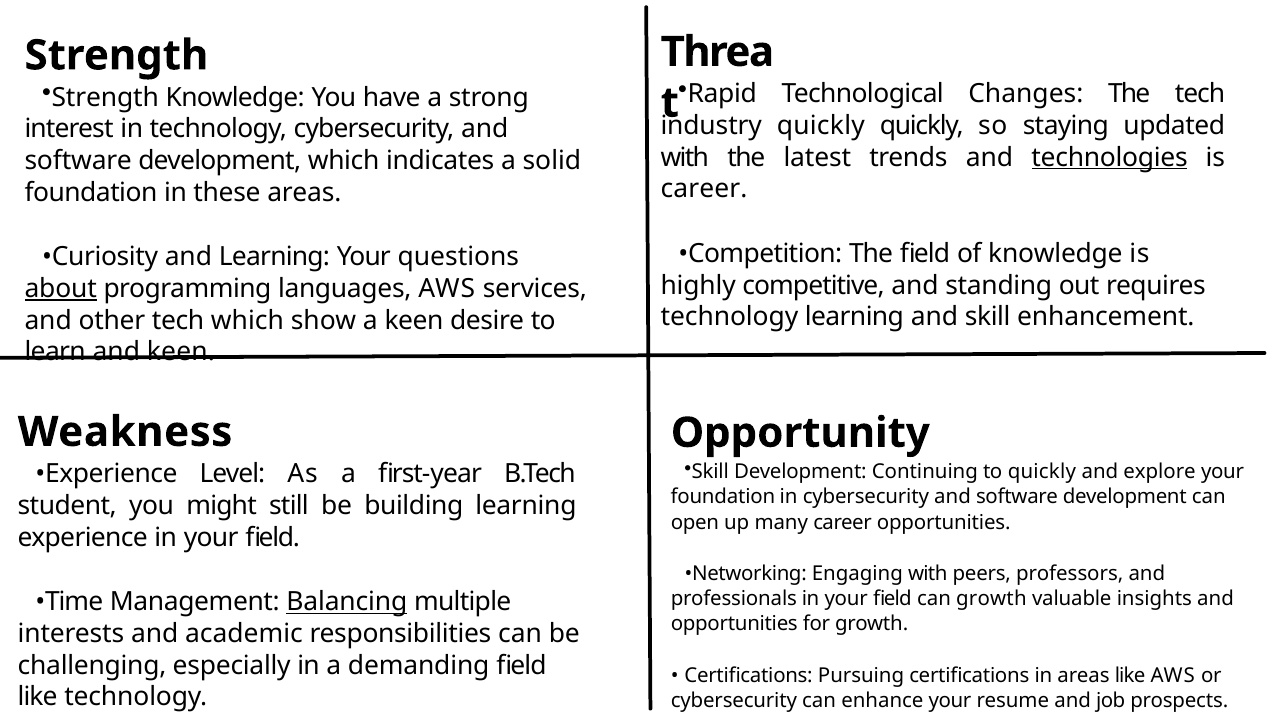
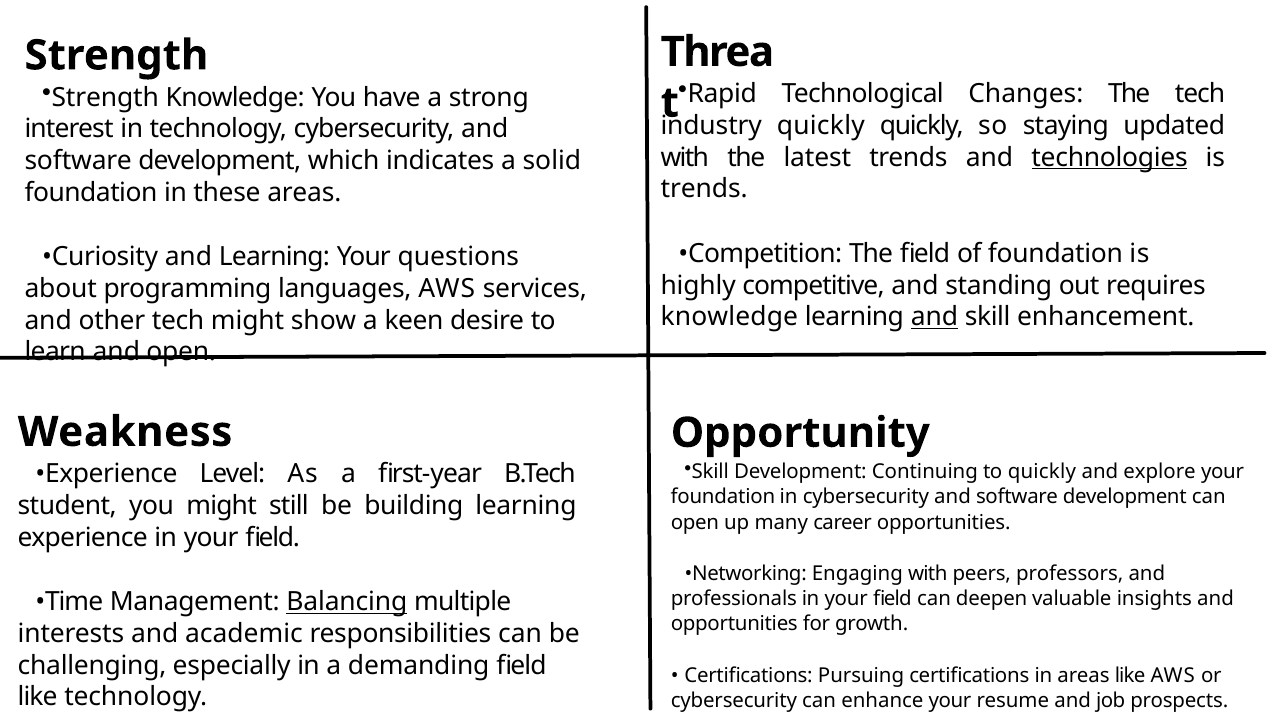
career at (704, 189): career -> trends
of knowledge: knowledge -> foundation
about underline: present -> none
technology at (729, 317): technology -> knowledge
and at (934, 317) underline: none -> present
tech which: which -> might
and keen: keen -> open
can growth: growth -> deepen
